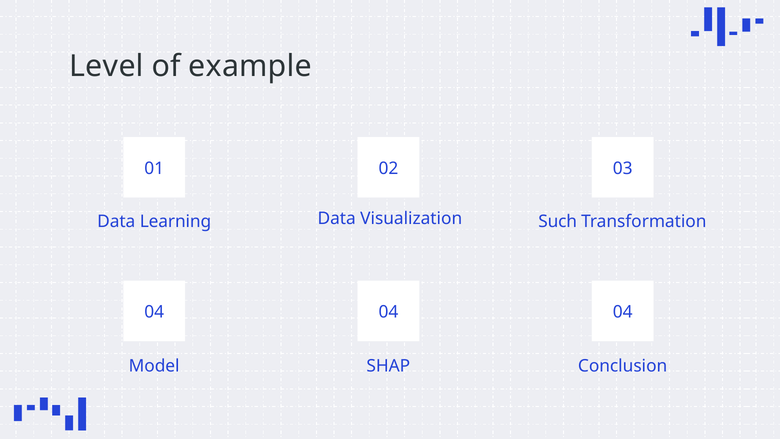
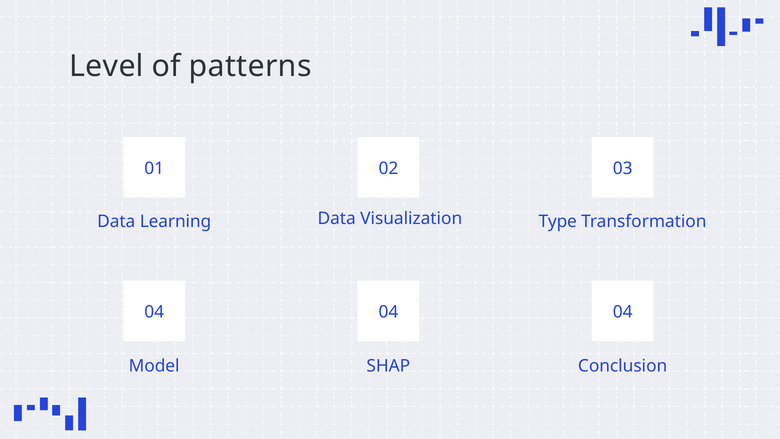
example: example -> patterns
Such: Such -> Type
